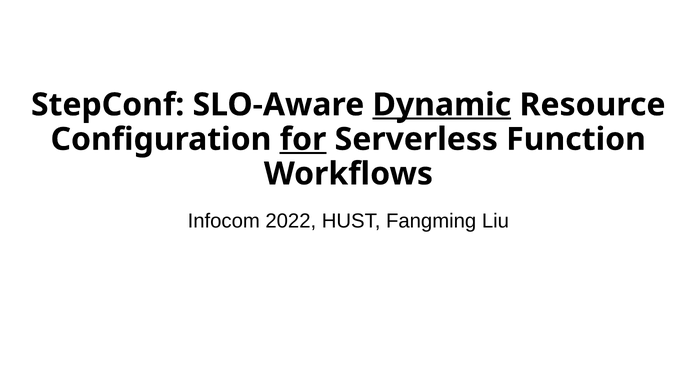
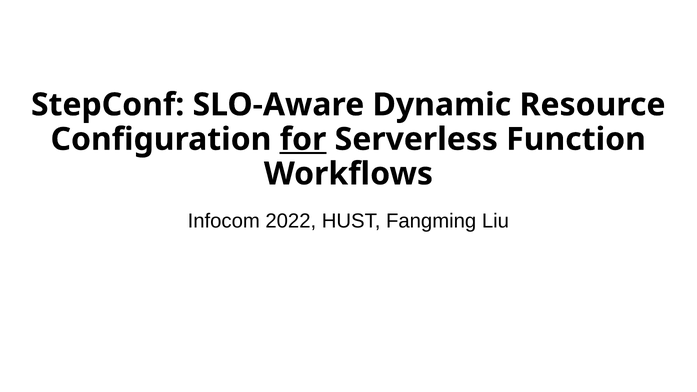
Dynamic underline: present -> none
